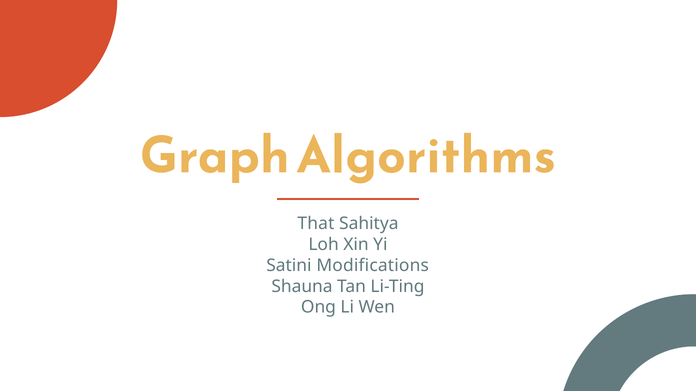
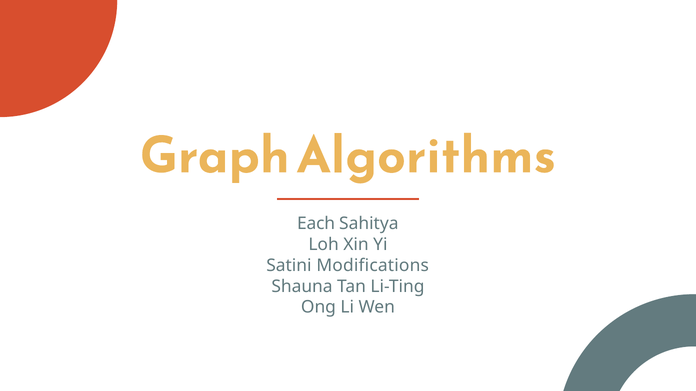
That: That -> Each
